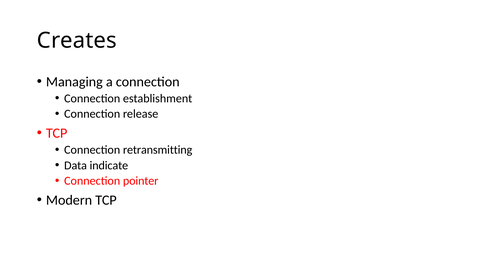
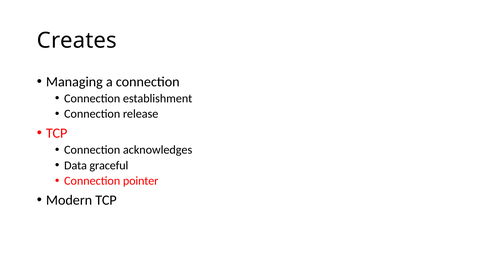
retransmitting: retransmitting -> acknowledges
indicate: indicate -> graceful
